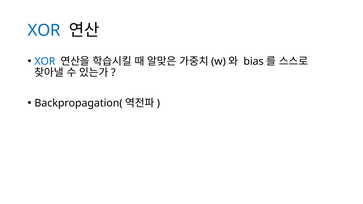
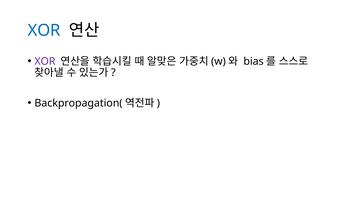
XOR at (45, 61) colour: blue -> purple
